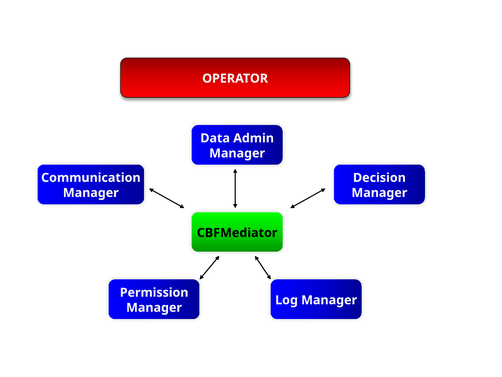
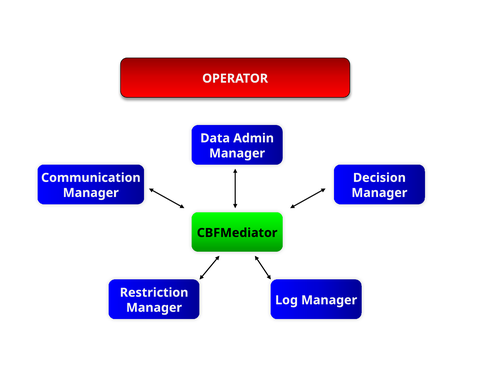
Permission: Permission -> Restriction
